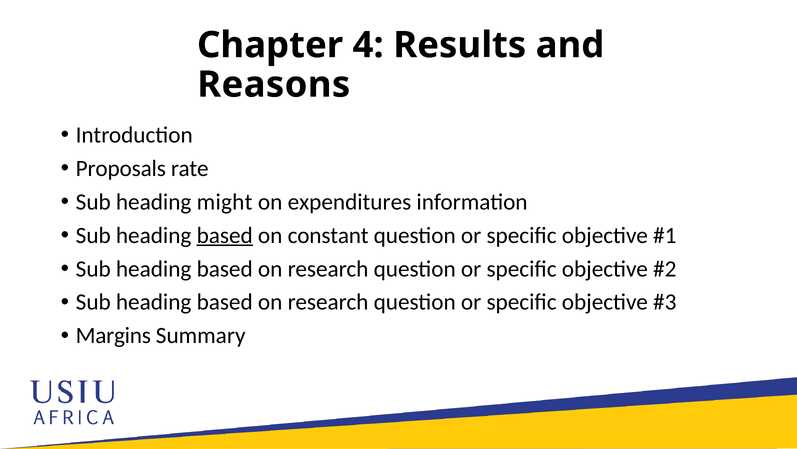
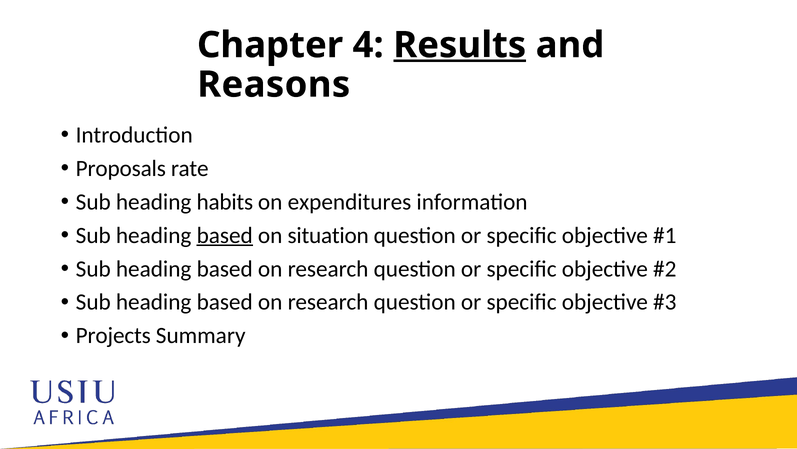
Results underline: none -> present
might: might -> habits
constant: constant -> situation
Margins: Margins -> Projects
